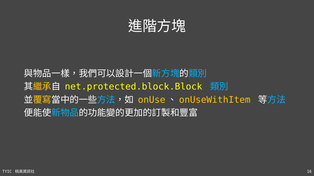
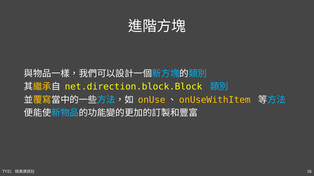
net.protected.block.Block: net.protected.block.Block -> net.direction.block.Block
